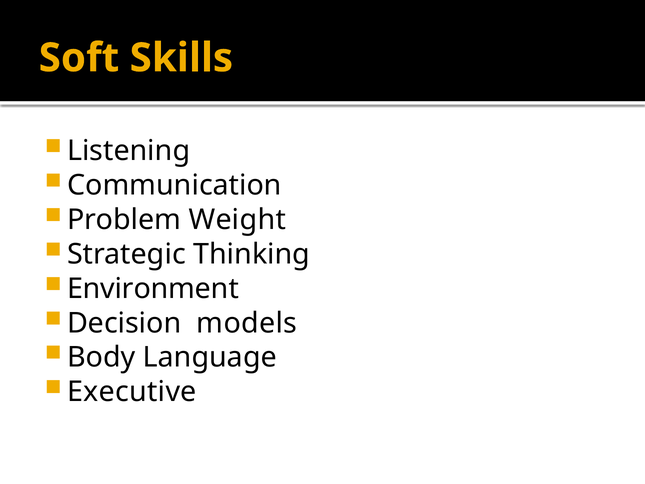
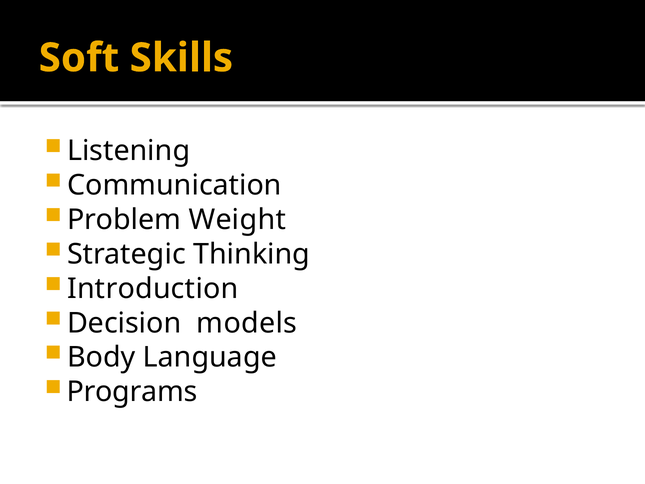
Environment: Environment -> Introduction
Executive: Executive -> Programs
